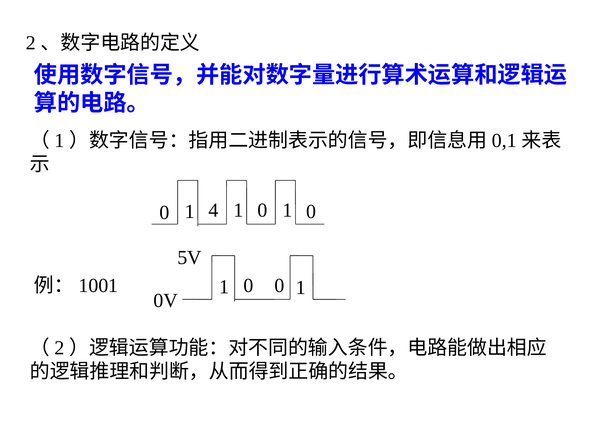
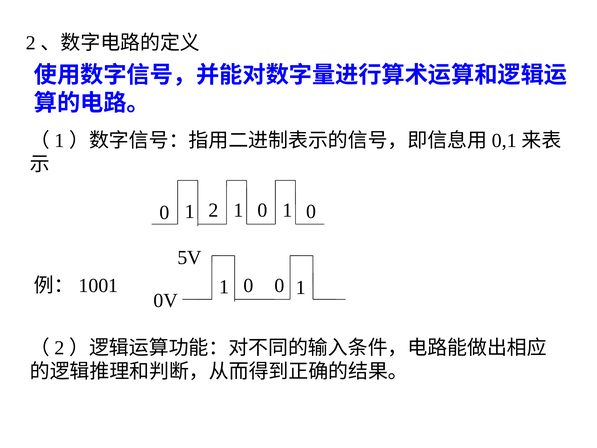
4: 4 -> 2
